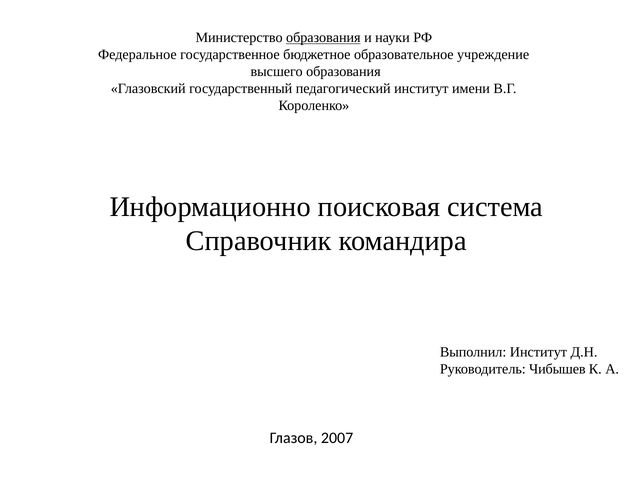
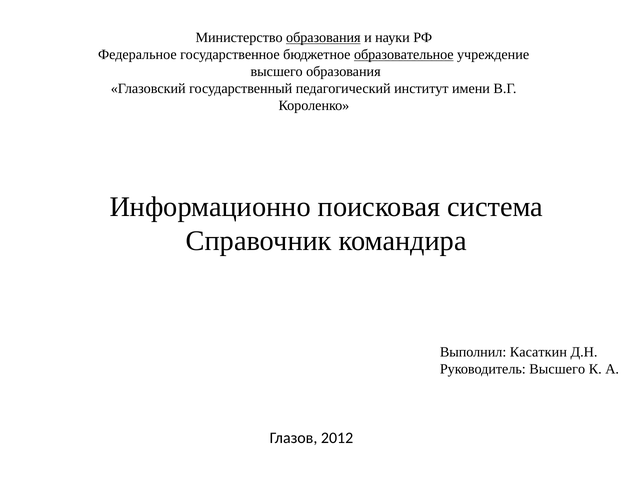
образовательное underline: none -> present
Выполнил Институт: Институт -> Касаткин
Руководитель Чибышев: Чибышев -> Высшего
2007: 2007 -> 2012
